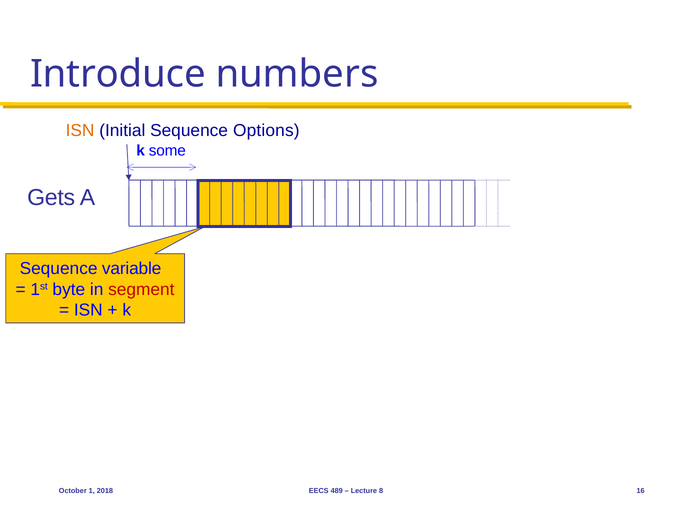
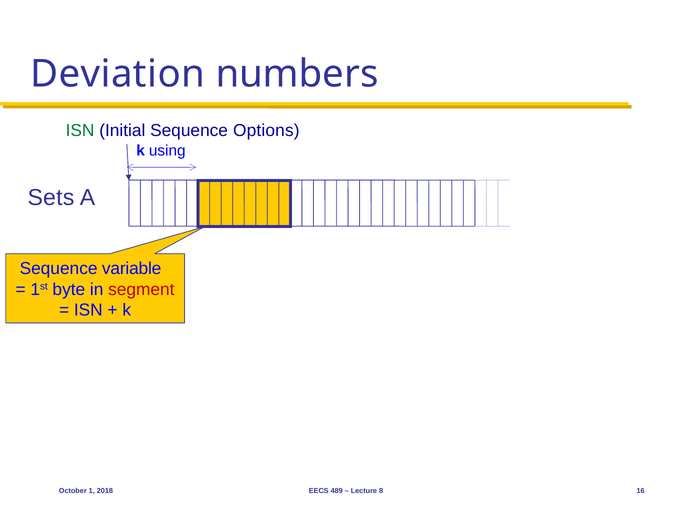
Introduce: Introduce -> Deviation
ISN at (80, 130) colour: orange -> green
some: some -> using
Gets: Gets -> Sets
